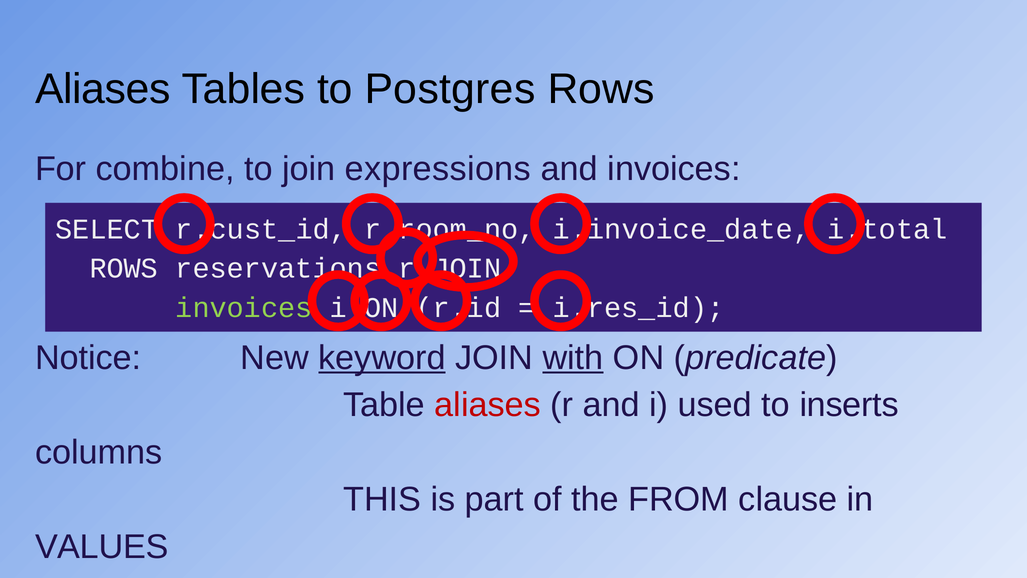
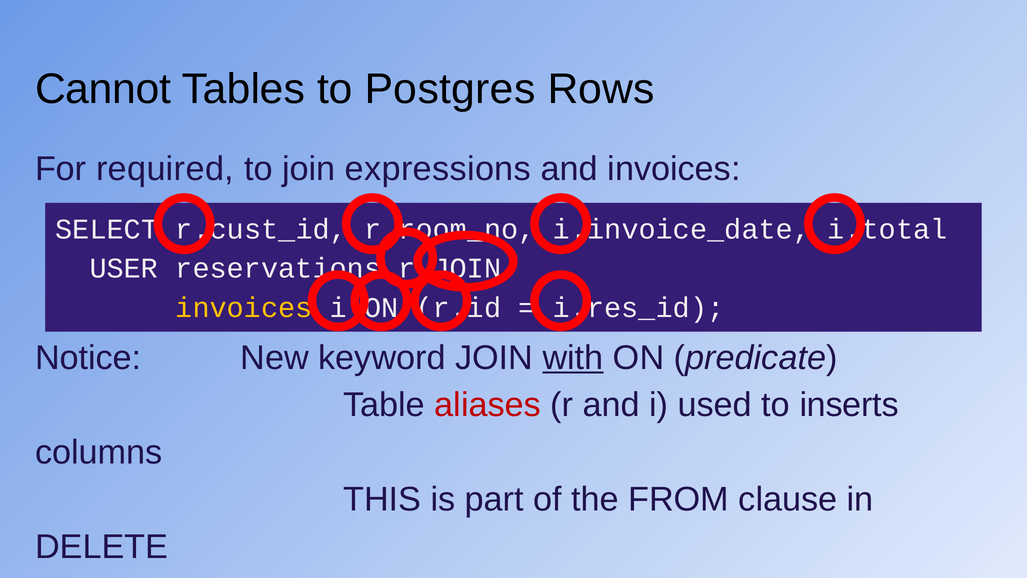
Aliases at (103, 89): Aliases -> Cannot
combine: combine -> required
ROWS at (124, 268): ROWS -> USER
invoices at (244, 308) colour: light green -> yellow
keyword underline: present -> none
VALUES: VALUES -> DELETE
